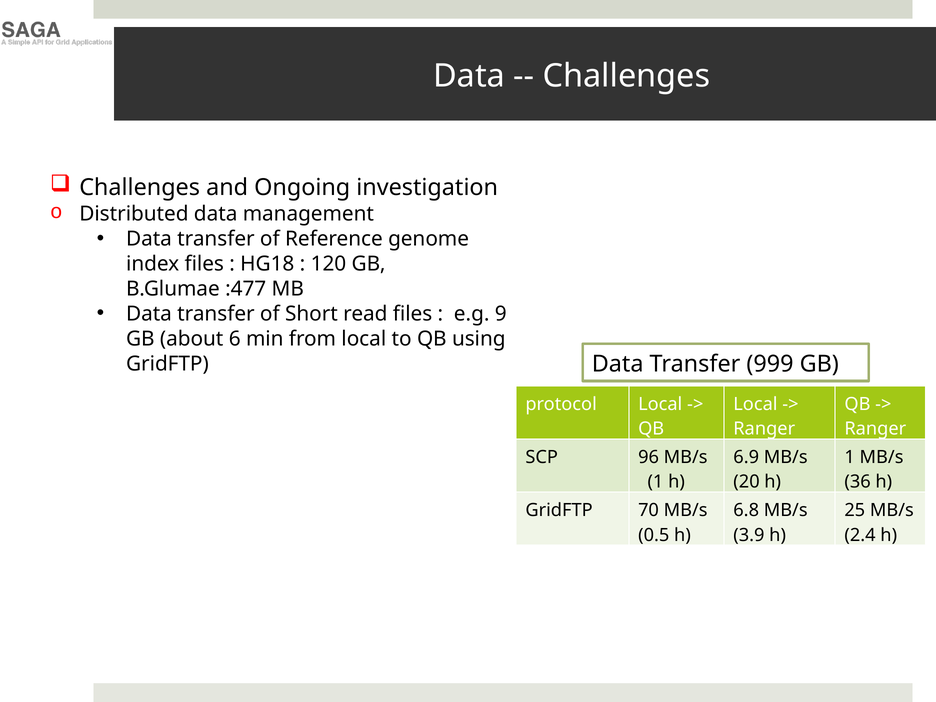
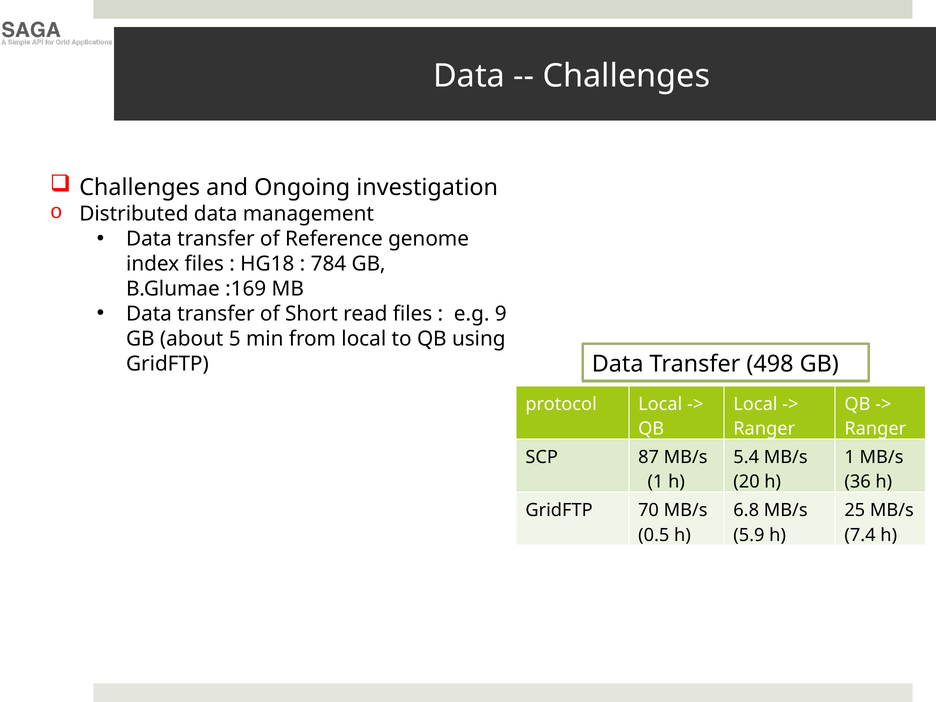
120: 120 -> 784
:477: :477 -> :169
6: 6 -> 5
999: 999 -> 498
96: 96 -> 87
6.9: 6.9 -> 5.4
3.9: 3.9 -> 5.9
2.4: 2.4 -> 7.4
